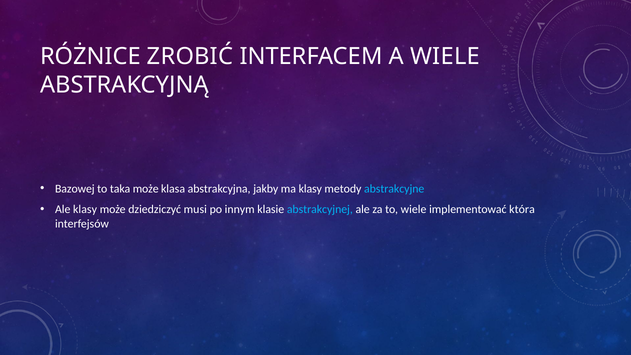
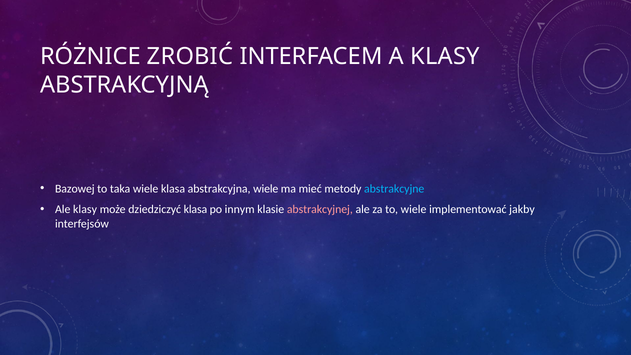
A WIELE: WIELE -> KLASY
taka może: może -> wiele
abstrakcyjna jakby: jakby -> wiele
ma klasy: klasy -> mieć
dziedziczyć musi: musi -> klasa
abstrakcyjnej colour: light blue -> pink
która: która -> jakby
